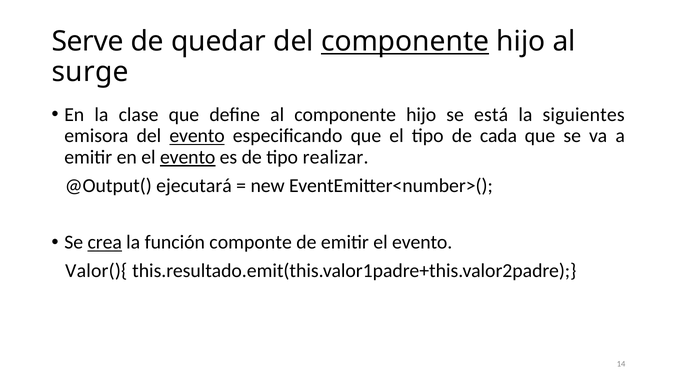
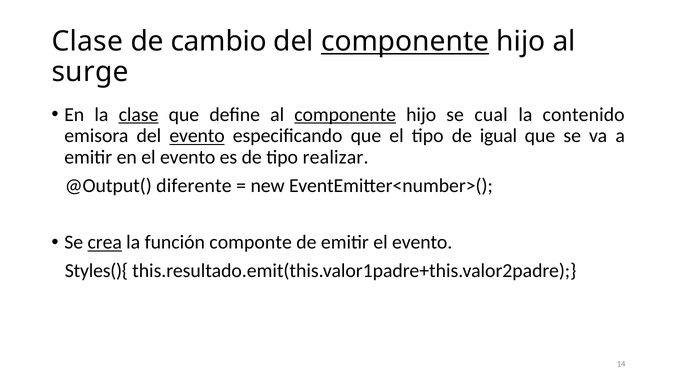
Serve at (88, 42): Serve -> Clase
quedar: quedar -> cambio
clase at (139, 114) underline: none -> present
componente at (345, 114) underline: none -> present
está: está -> cual
siguientes: siguientes -> contenido
cada: cada -> igual
evento at (188, 157) underline: present -> none
ejecutará: ejecutará -> diferente
Valor(){: Valor(){ -> Styles(){
